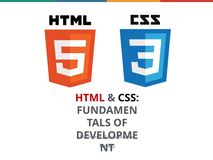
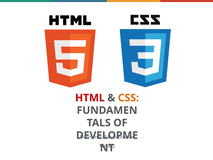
CSS colour: black -> orange
